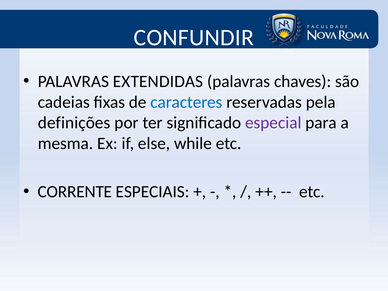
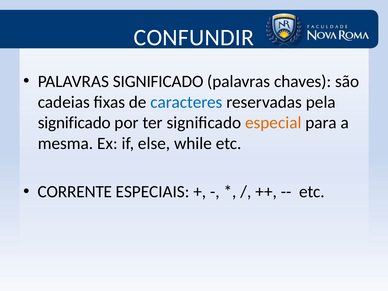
PALAVRAS EXTENDIDAS: EXTENDIDAS -> SIGNIFICADO
definições at (74, 123): definições -> significado
especial colour: purple -> orange
